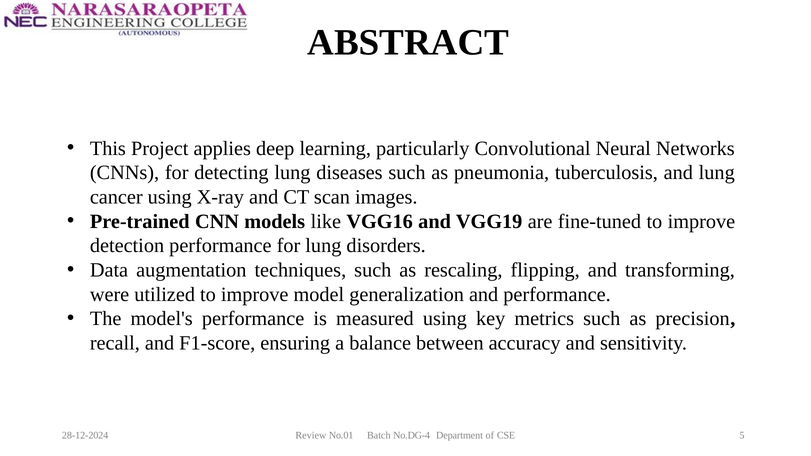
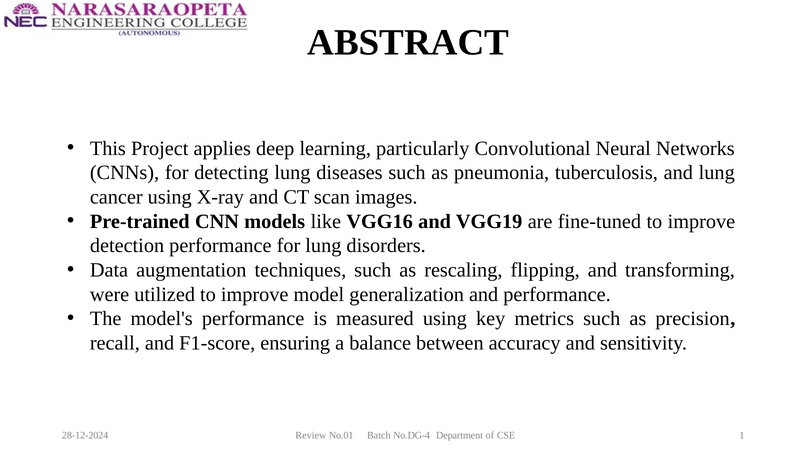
5: 5 -> 1
